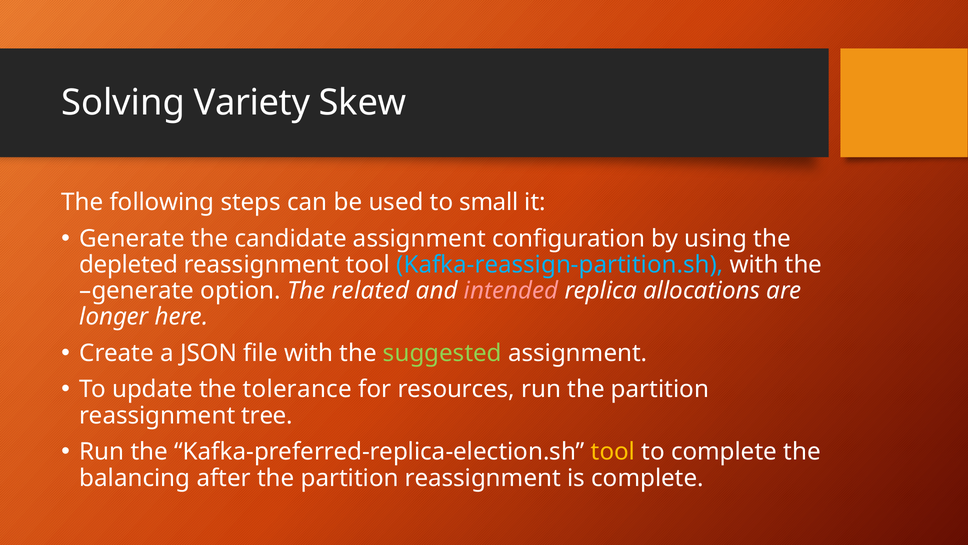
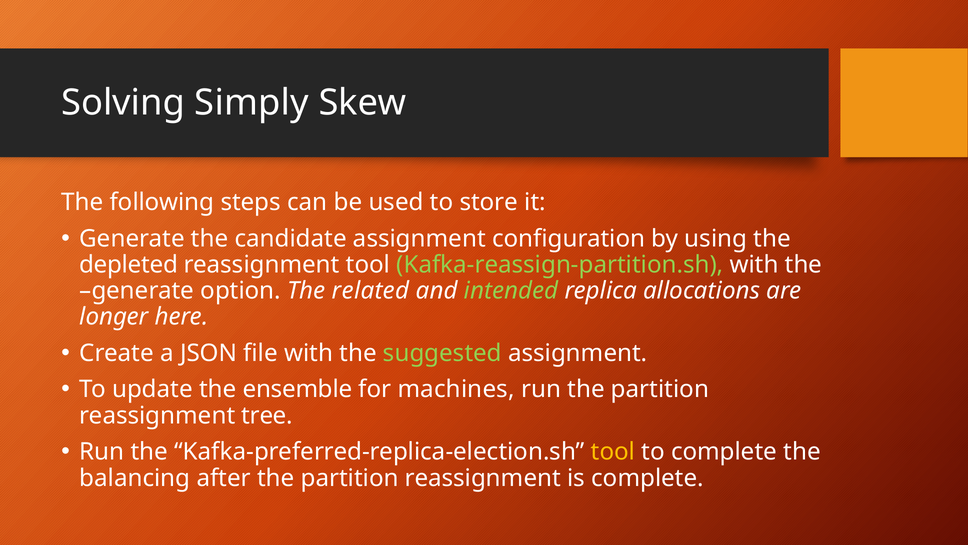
Variety: Variety -> Simply
small: small -> store
Kafka-reassign-partition.sh colour: light blue -> light green
intended colour: pink -> light green
tolerance: tolerance -> ensemble
resources: resources -> machines
